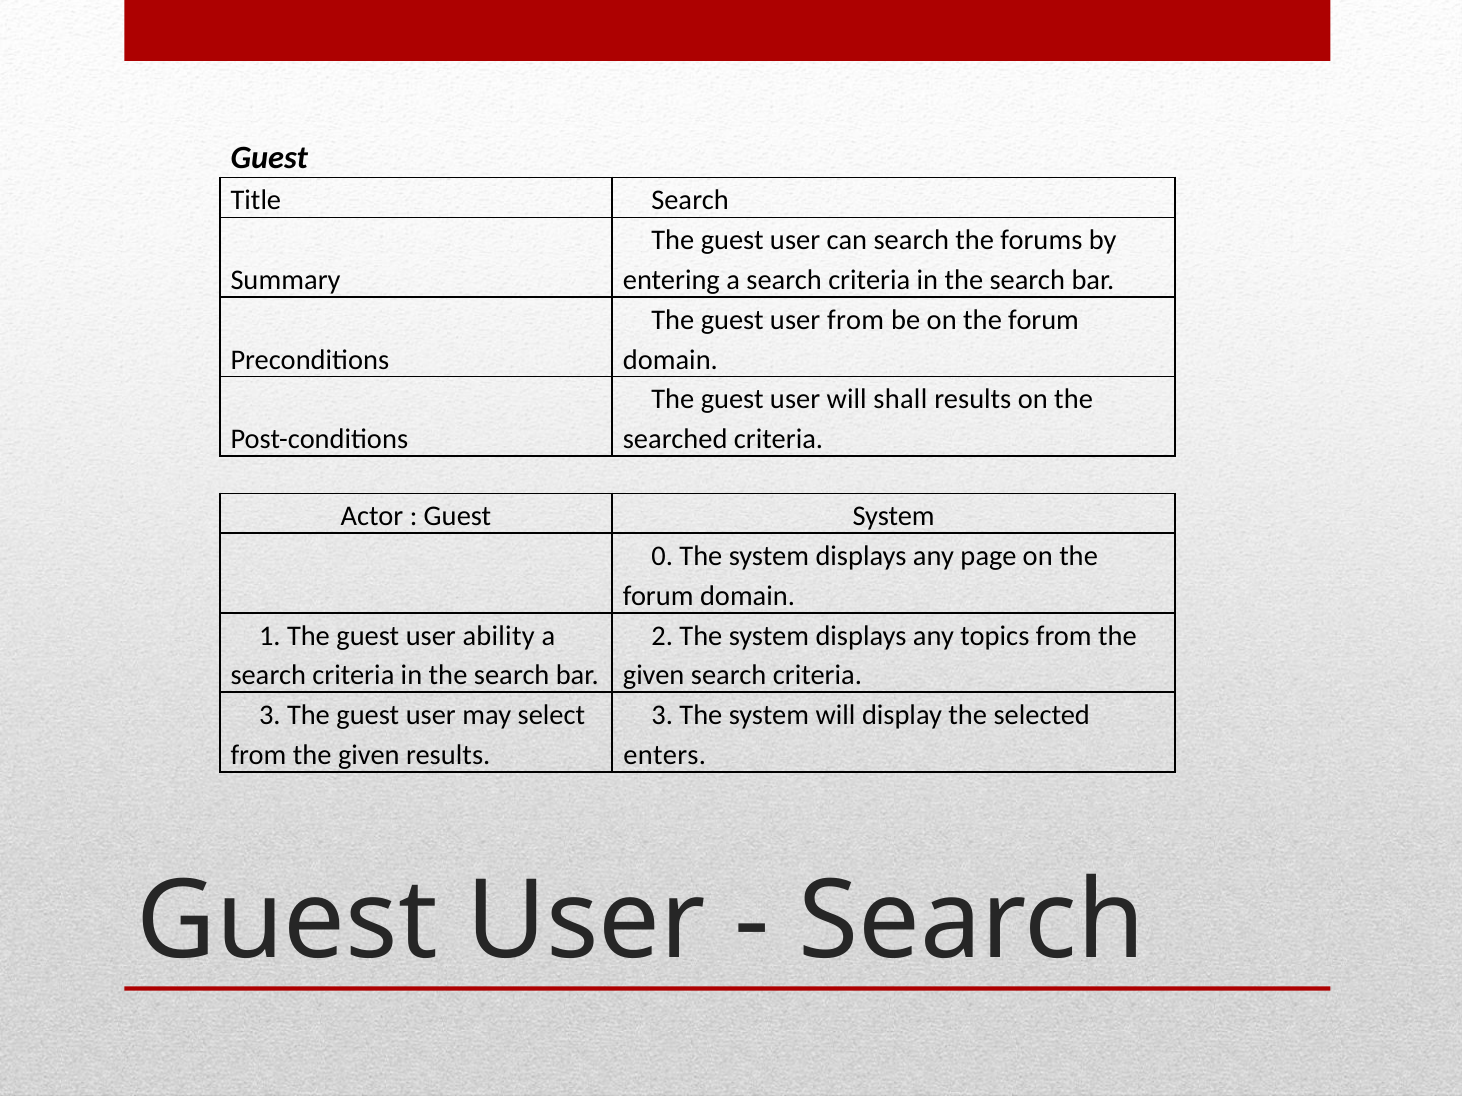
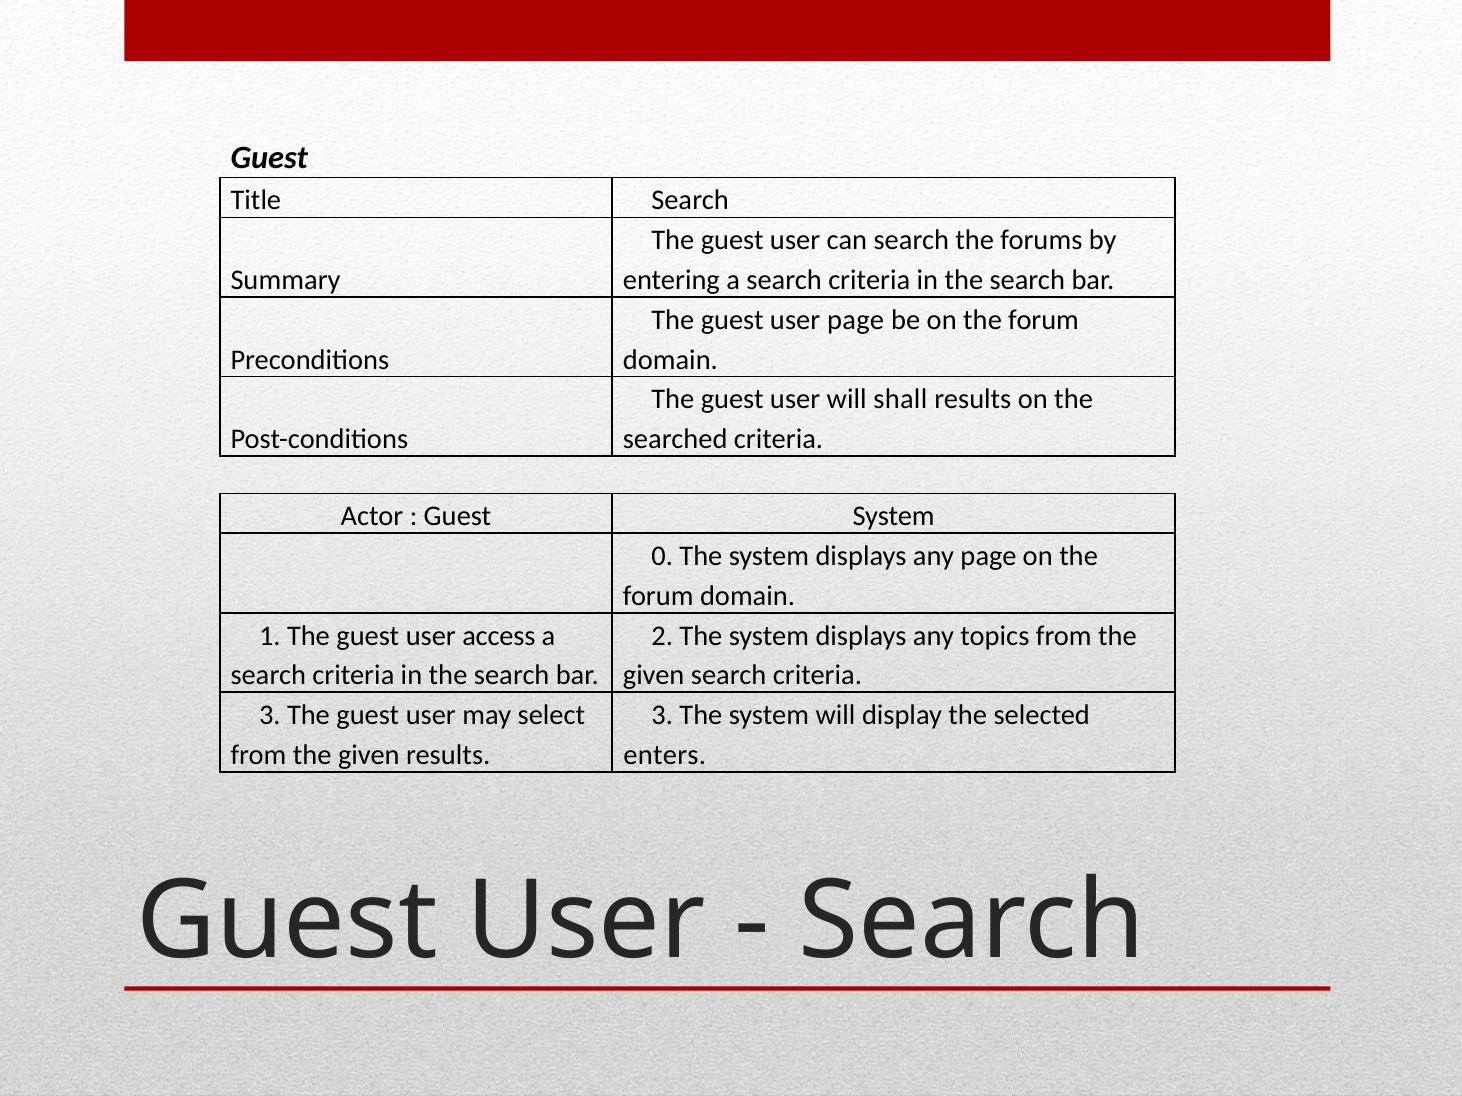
user from: from -> page
ability: ability -> access
